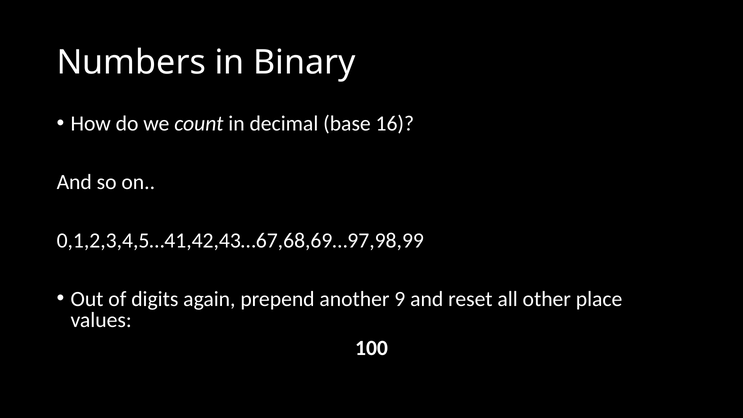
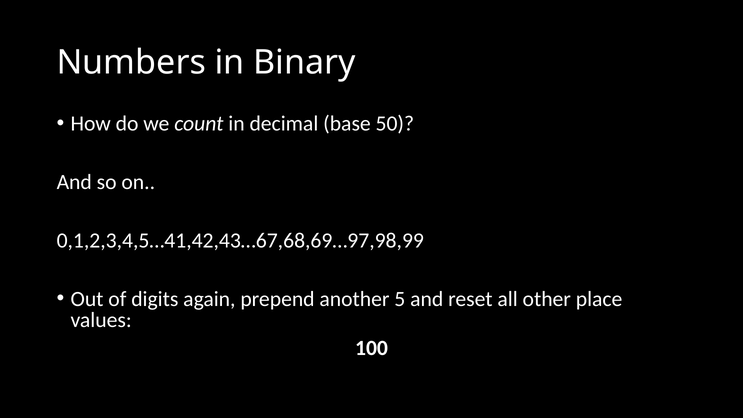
16: 16 -> 50
9: 9 -> 5
